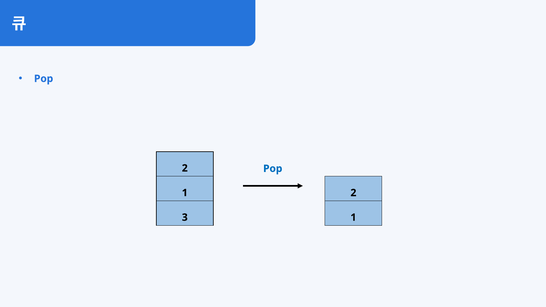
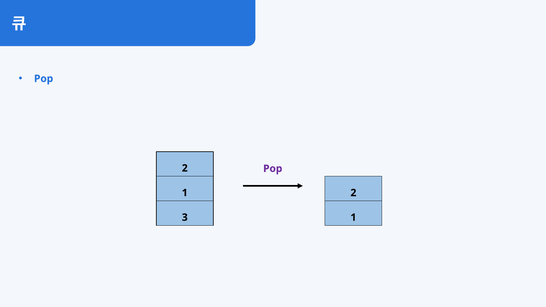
Pop at (273, 169) colour: blue -> purple
